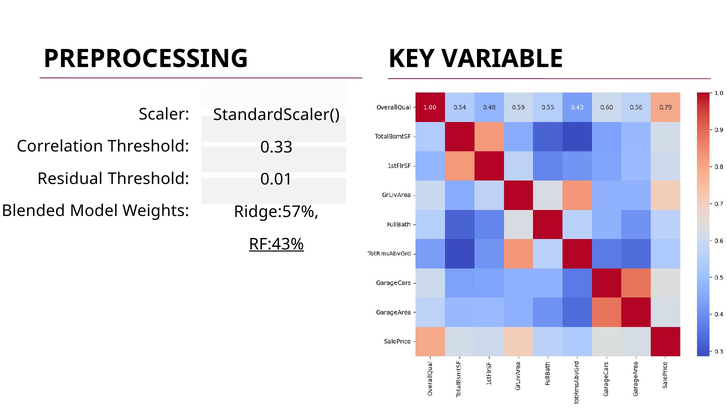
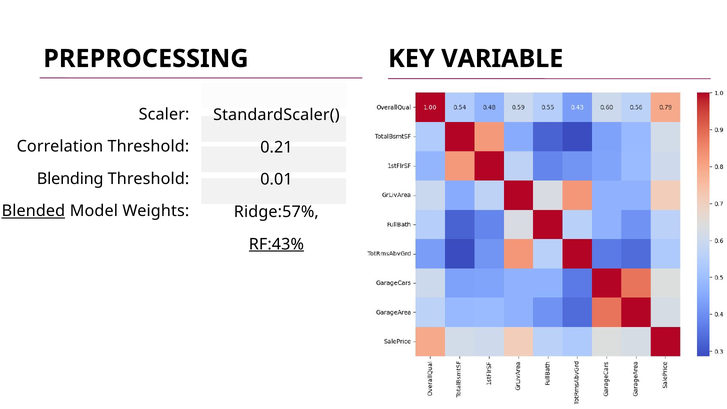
0.33: 0.33 -> 0.21
Residual: Residual -> Blending
Blended underline: none -> present
